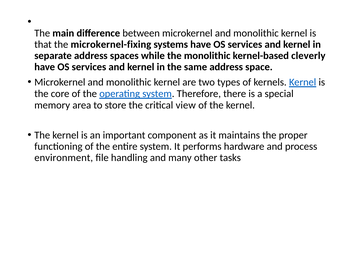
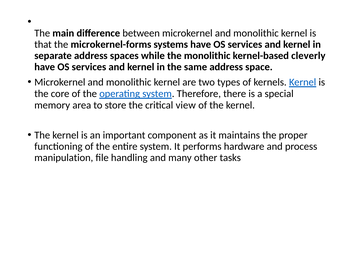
microkernel-fixing: microkernel-fixing -> microkernel-forms
environment: environment -> manipulation
